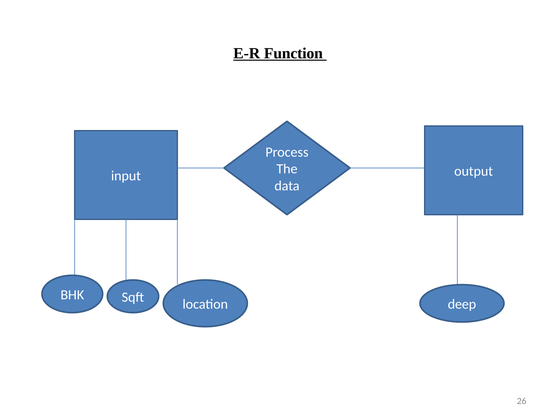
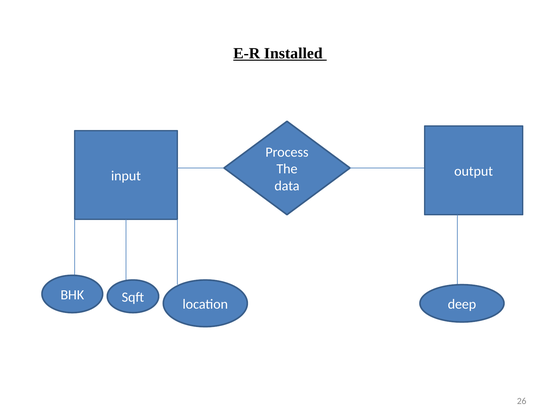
Function: Function -> Installed
